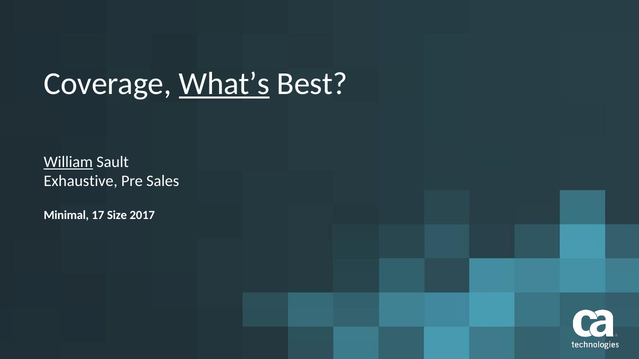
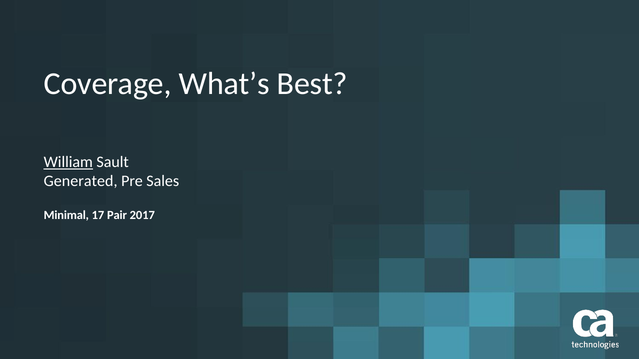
What’s underline: present -> none
Exhaustive: Exhaustive -> Generated
Size: Size -> Pair
